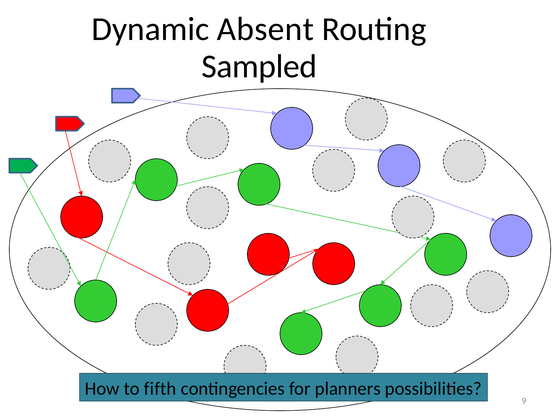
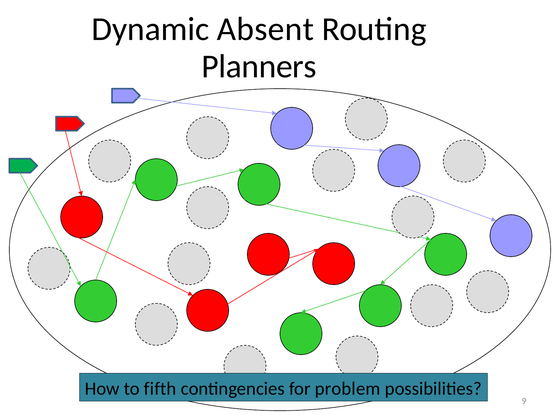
Sampled: Sampled -> Planners
planners: planners -> problem
